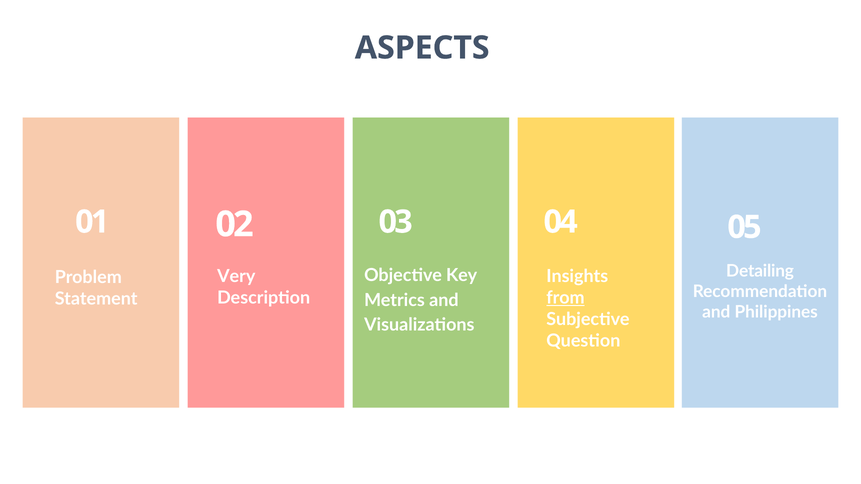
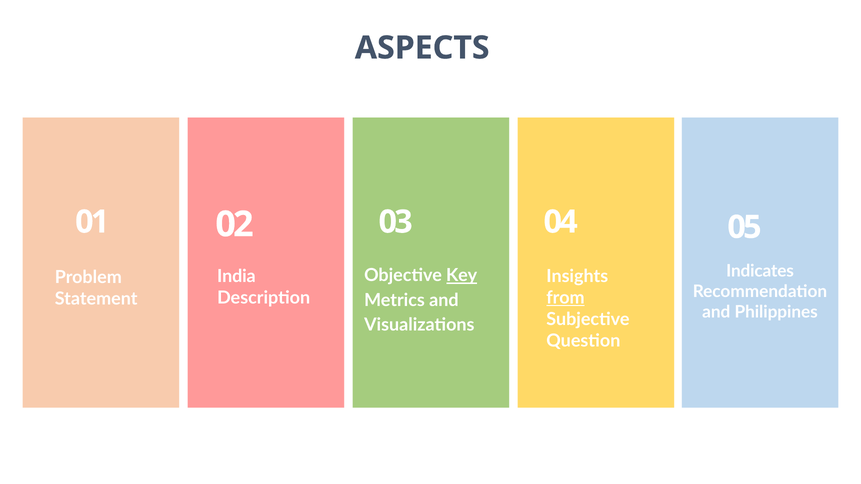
Detailing: Detailing -> Indicates
Key underline: none -> present
Very: Very -> India
